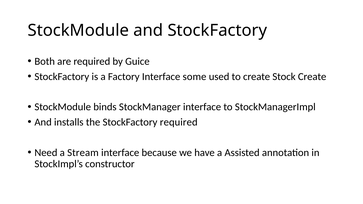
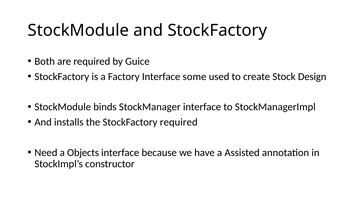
Stock Create: Create -> Design
Stream: Stream -> Objects
